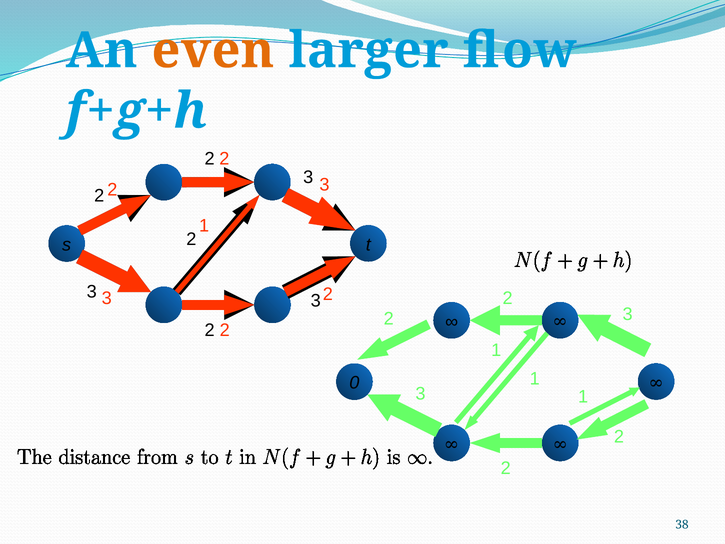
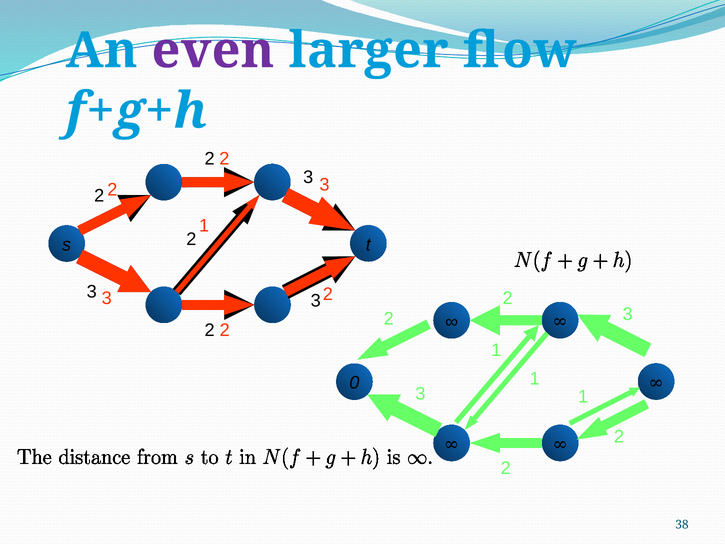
even colour: orange -> purple
